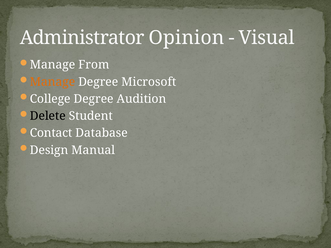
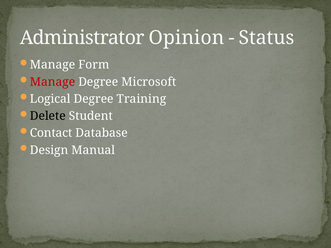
Visual: Visual -> Status
From: From -> Form
Manage at (53, 82) colour: orange -> red
College: College -> Logical
Audition: Audition -> Training
